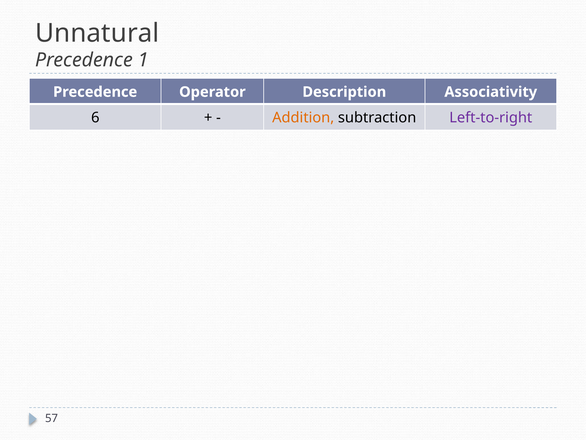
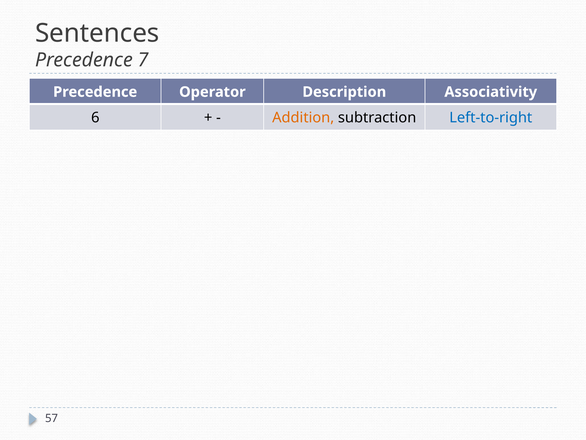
Unnatural: Unnatural -> Sentences
1: 1 -> 7
Left-to-right colour: purple -> blue
